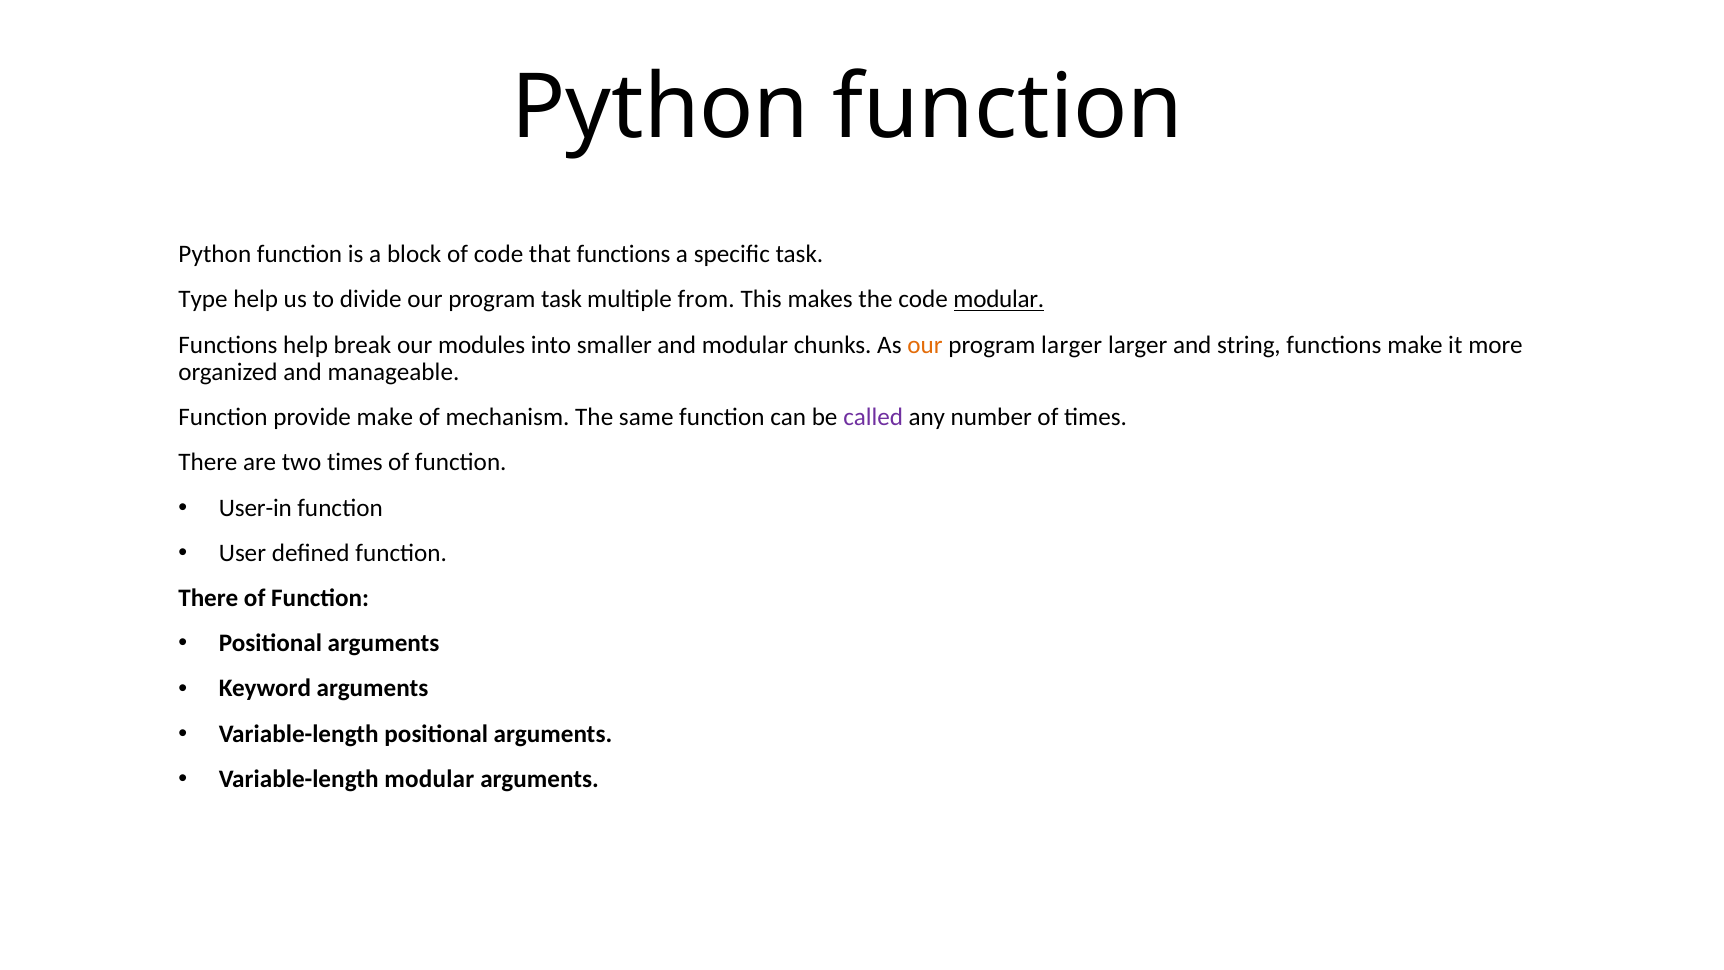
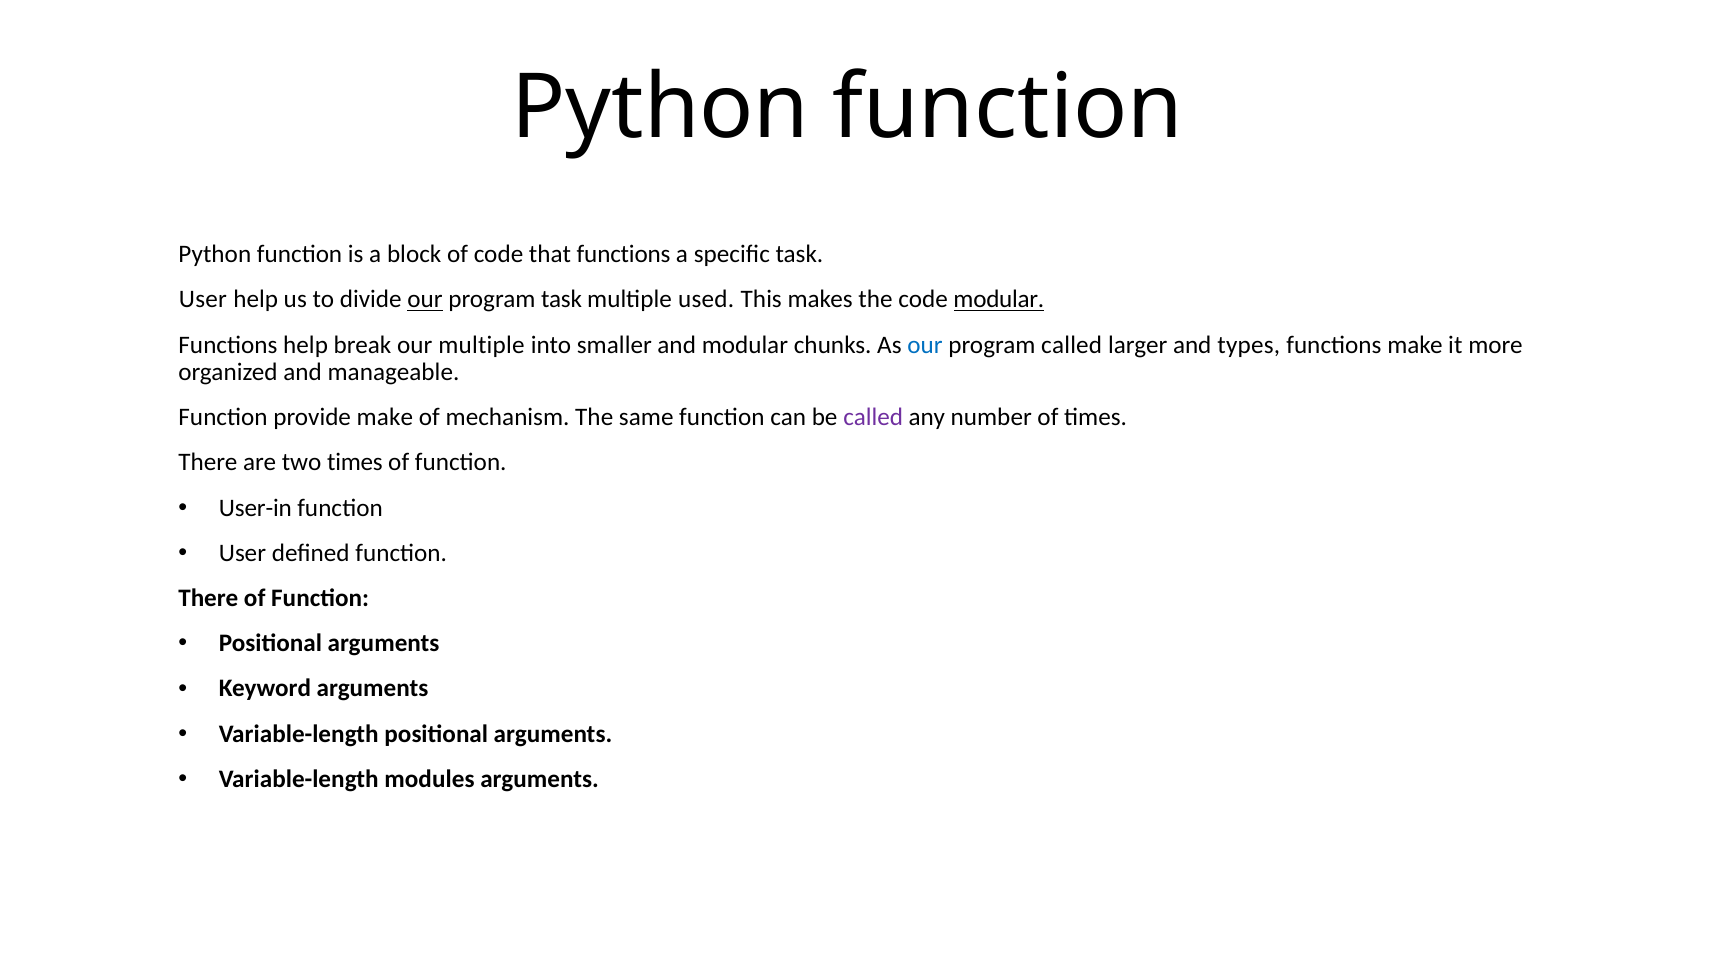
Type at (203, 300): Type -> User
our at (425, 300) underline: none -> present
from: from -> used
our modules: modules -> multiple
our at (925, 345) colour: orange -> blue
program larger: larger -> called
string: string -> types
Variable-length modular: modular -> modules
